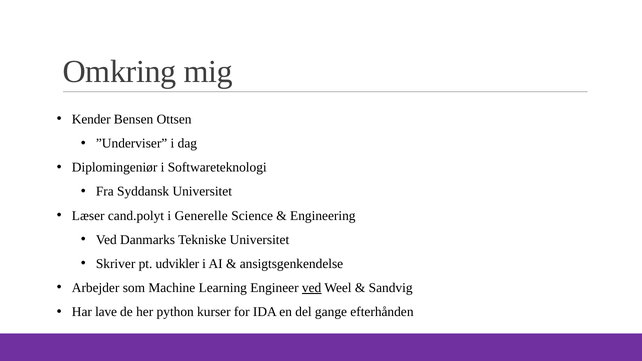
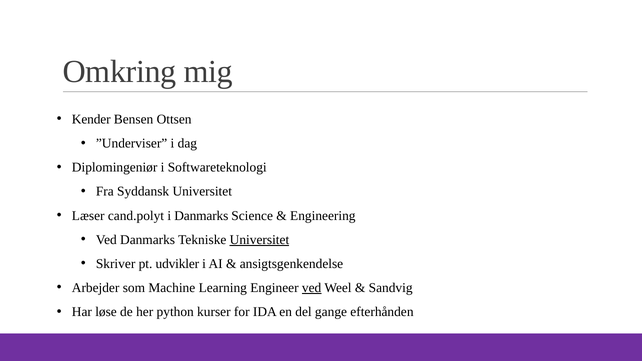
i Generelle: Generelle -> Danmarks
Universitet at (259, 240) underline: none -> present
lave: lave -> løse
